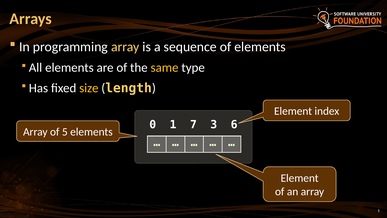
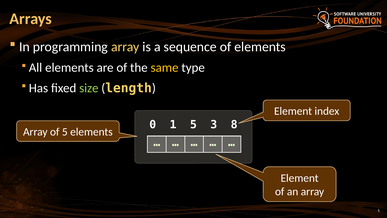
size colour: yellow -> light green
1 7: 7 -> 5
6: 6 -> 8
